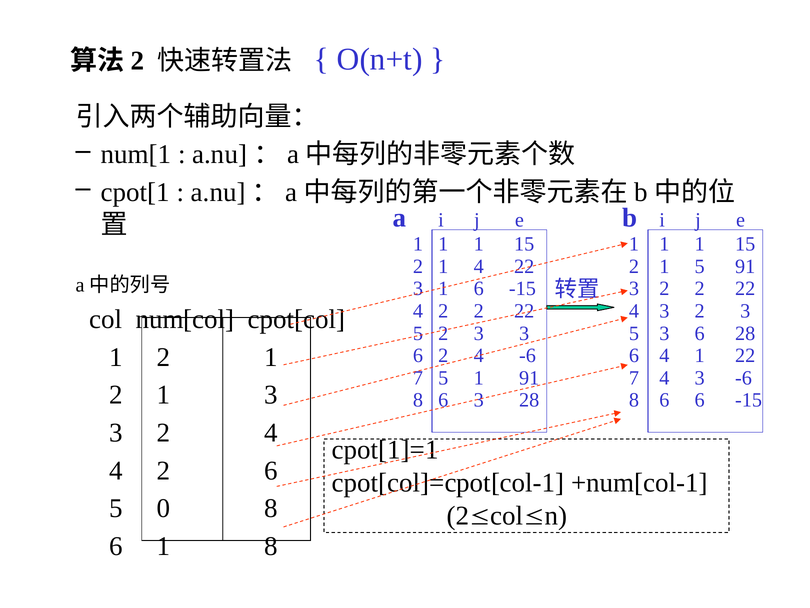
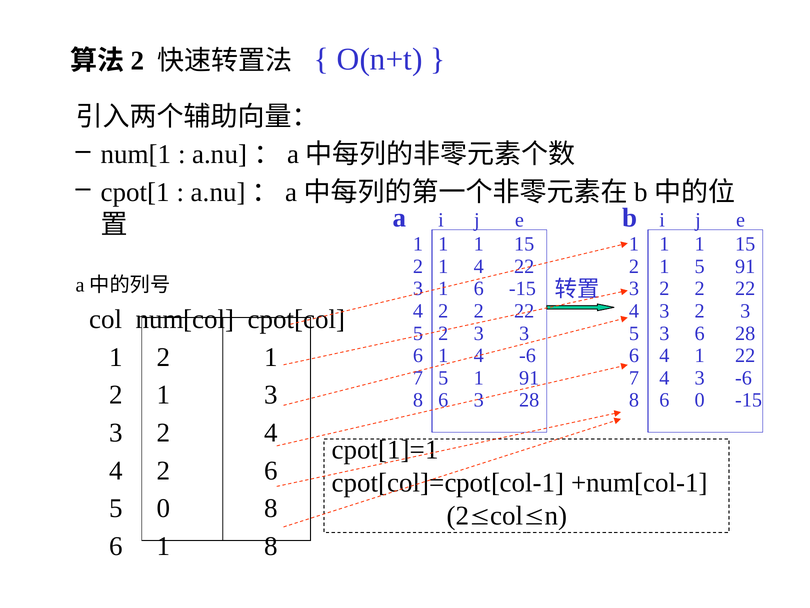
2 at (443, 355): 2 -> 1
6 6: 6 -> 0
